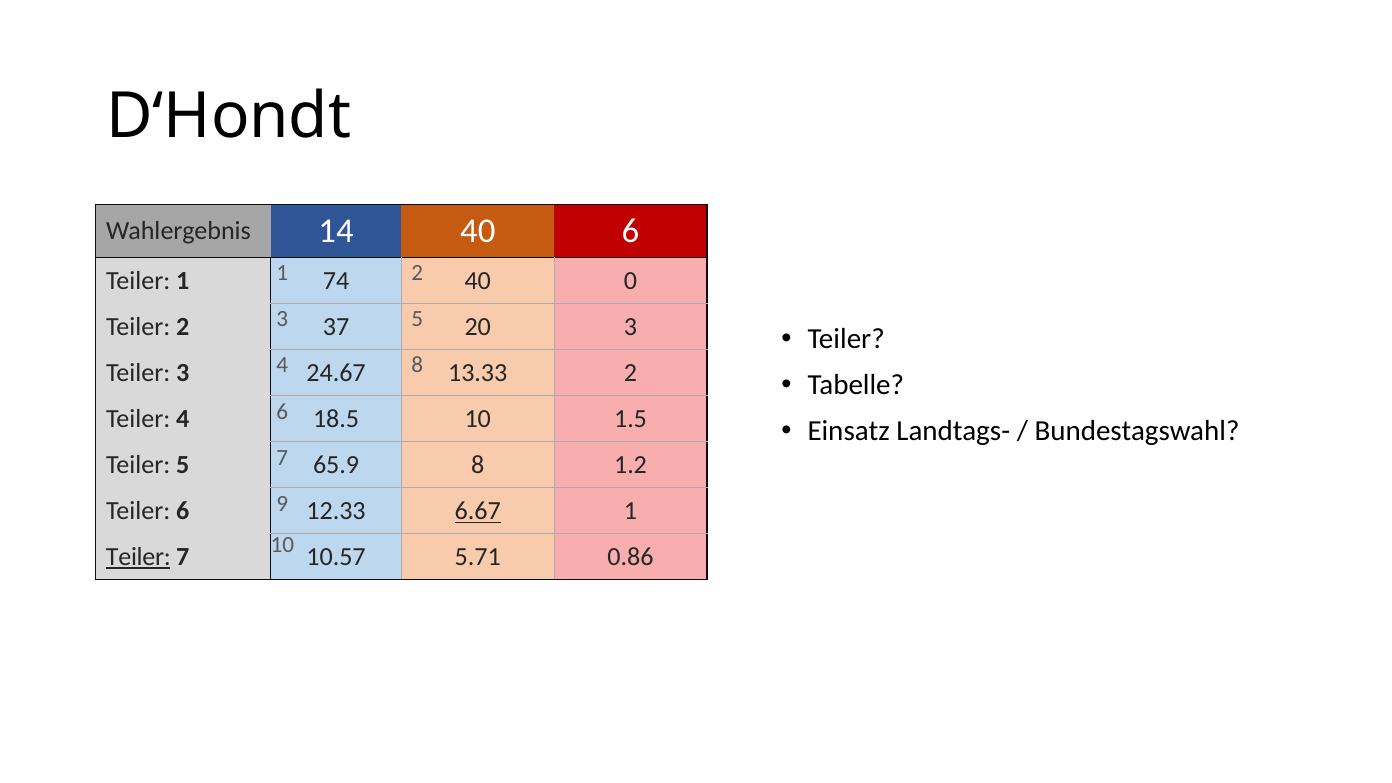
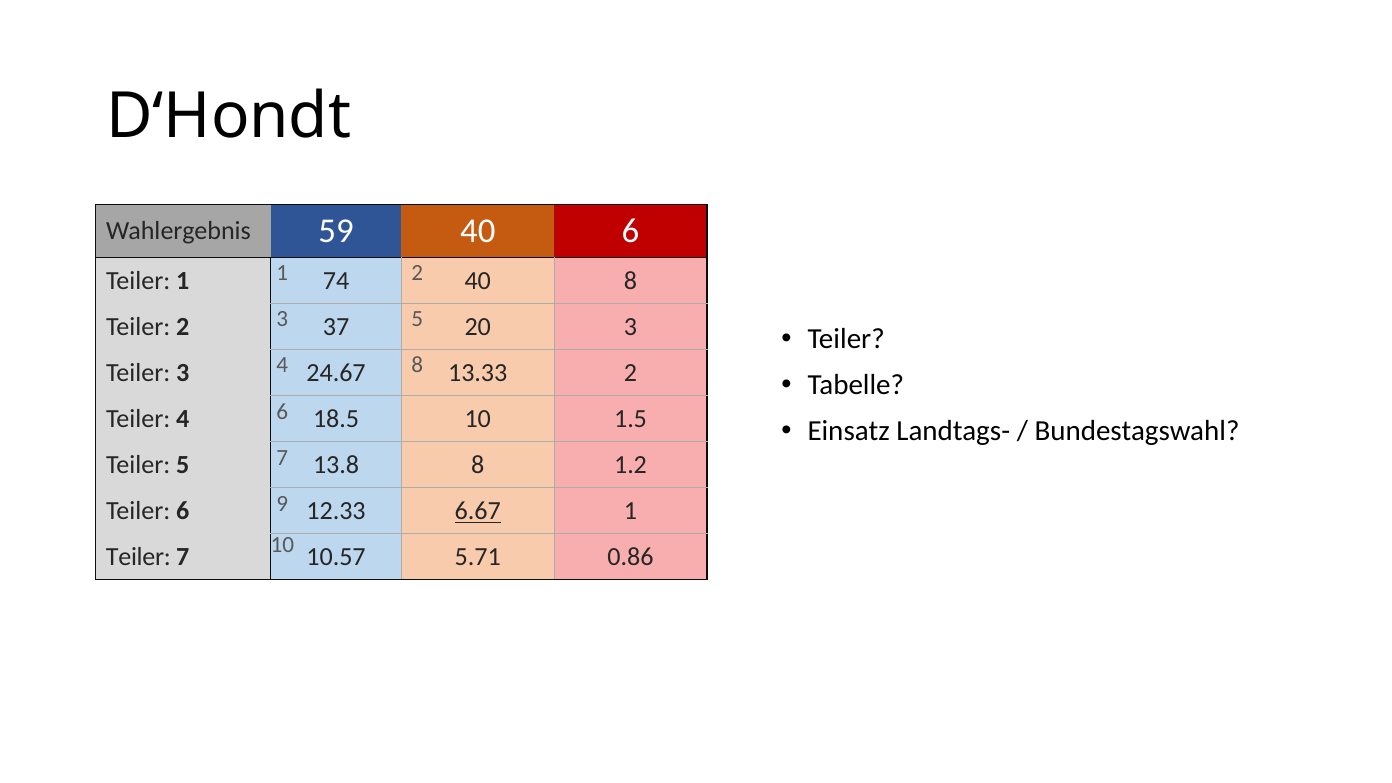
14: 14 -> 59
40 0: 0 -> 8
65.9: 65.9 -> 13.8
Teiler at (138, 557) underline: present -> none
